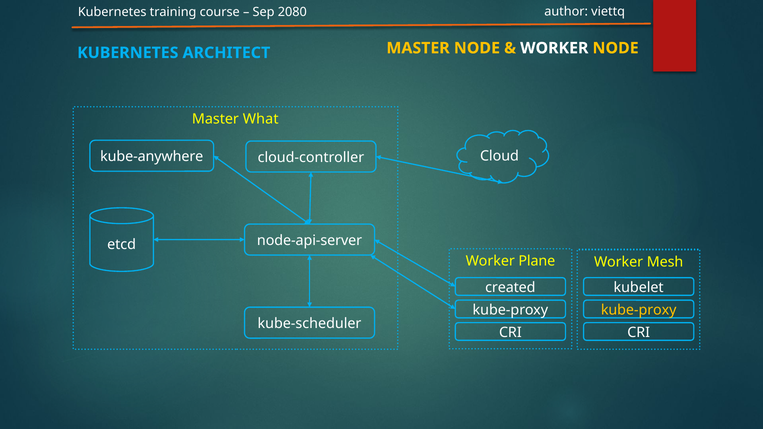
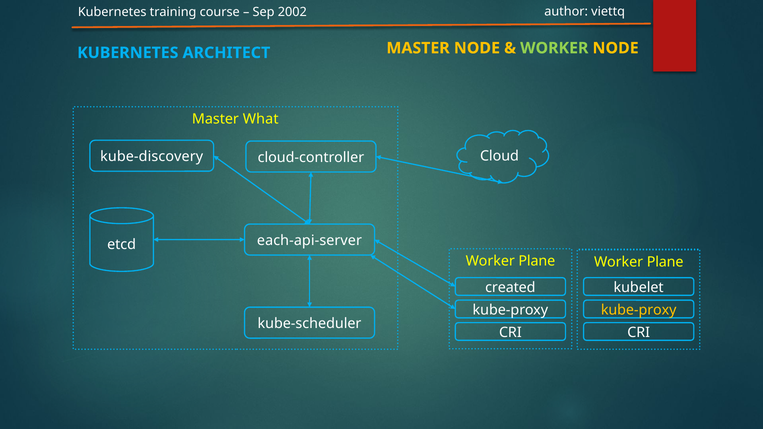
2080: 2080 -> 2002
WORKER at (554, 48) colour: white -> light green
kube-anywhere: kube-anywhere -> kube-discovery
node-api-server: node-api-server -> each-api-server
Mesh at (665, 262): Mesh -> Plane
